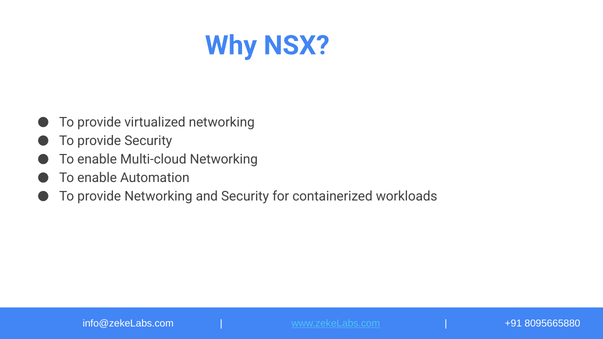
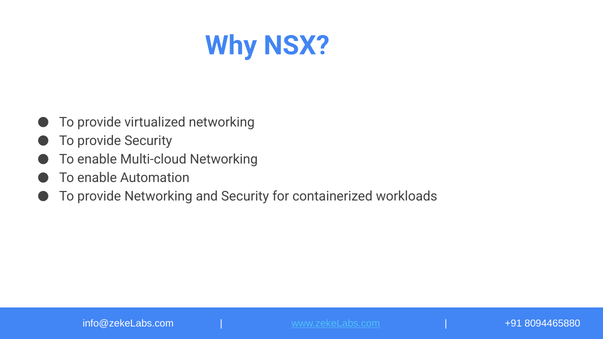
8095665880: 8095665880 -> 8094465880
